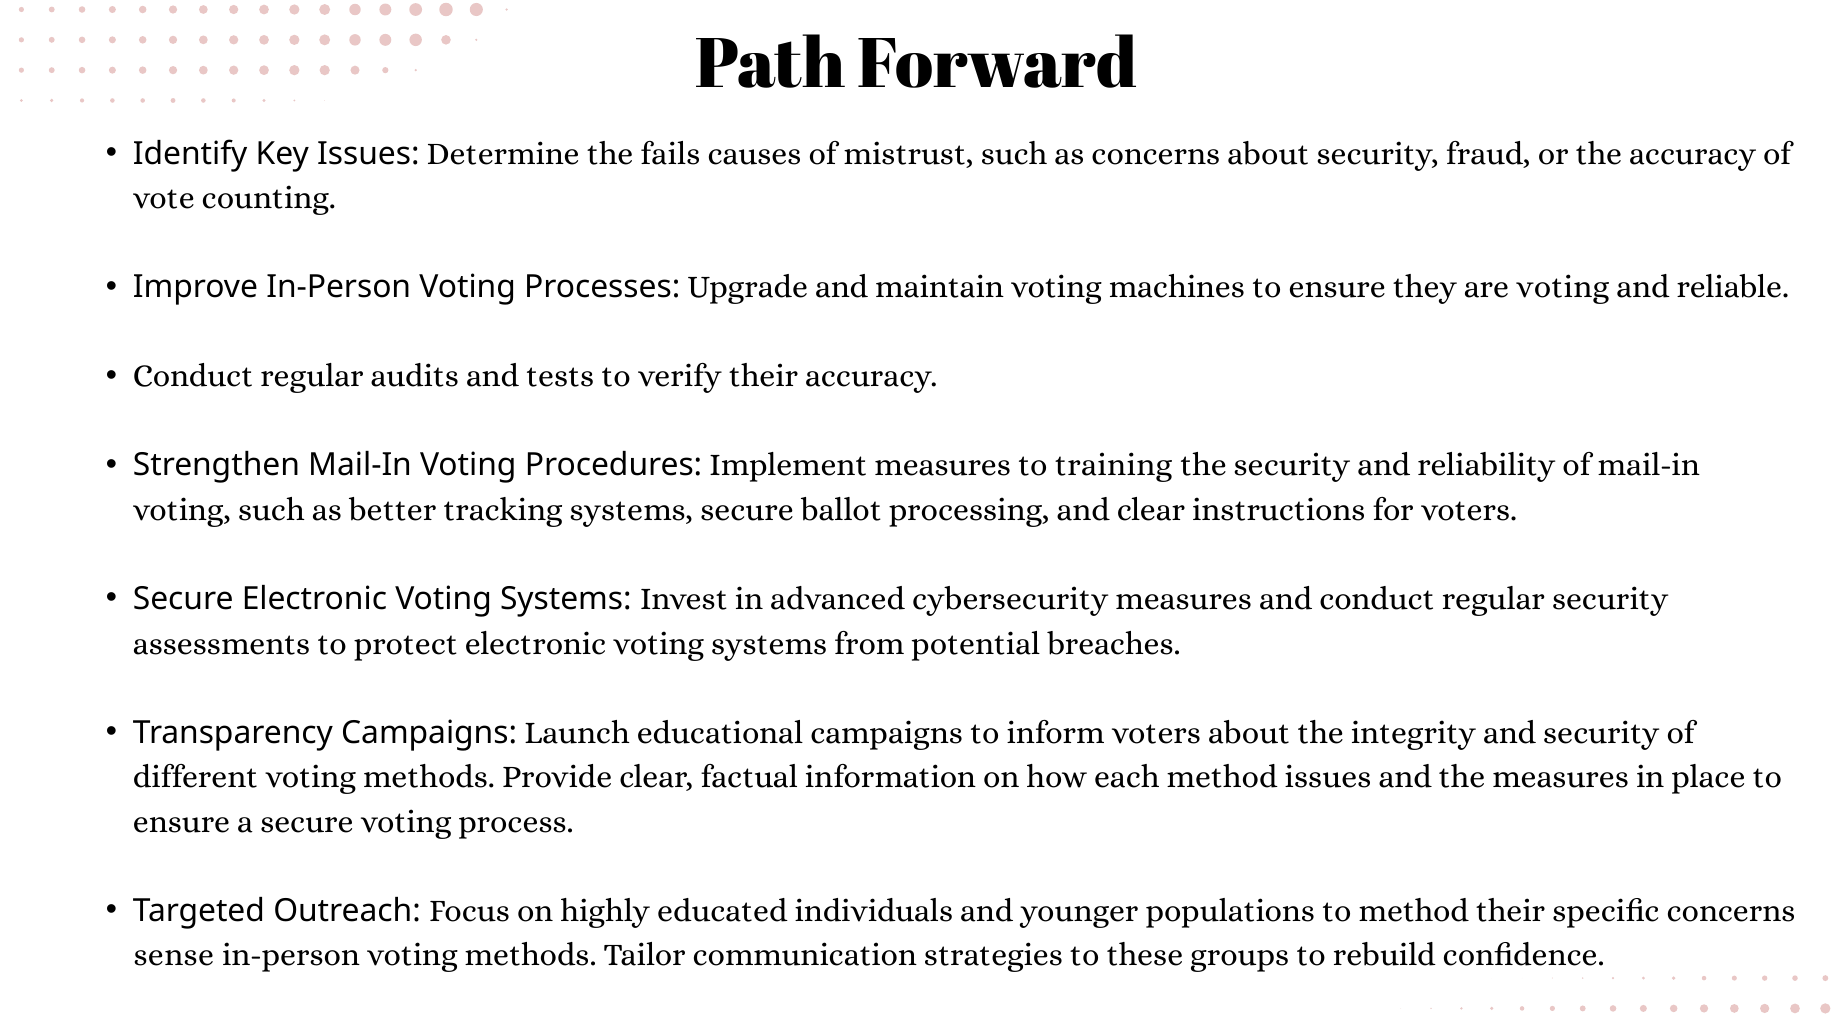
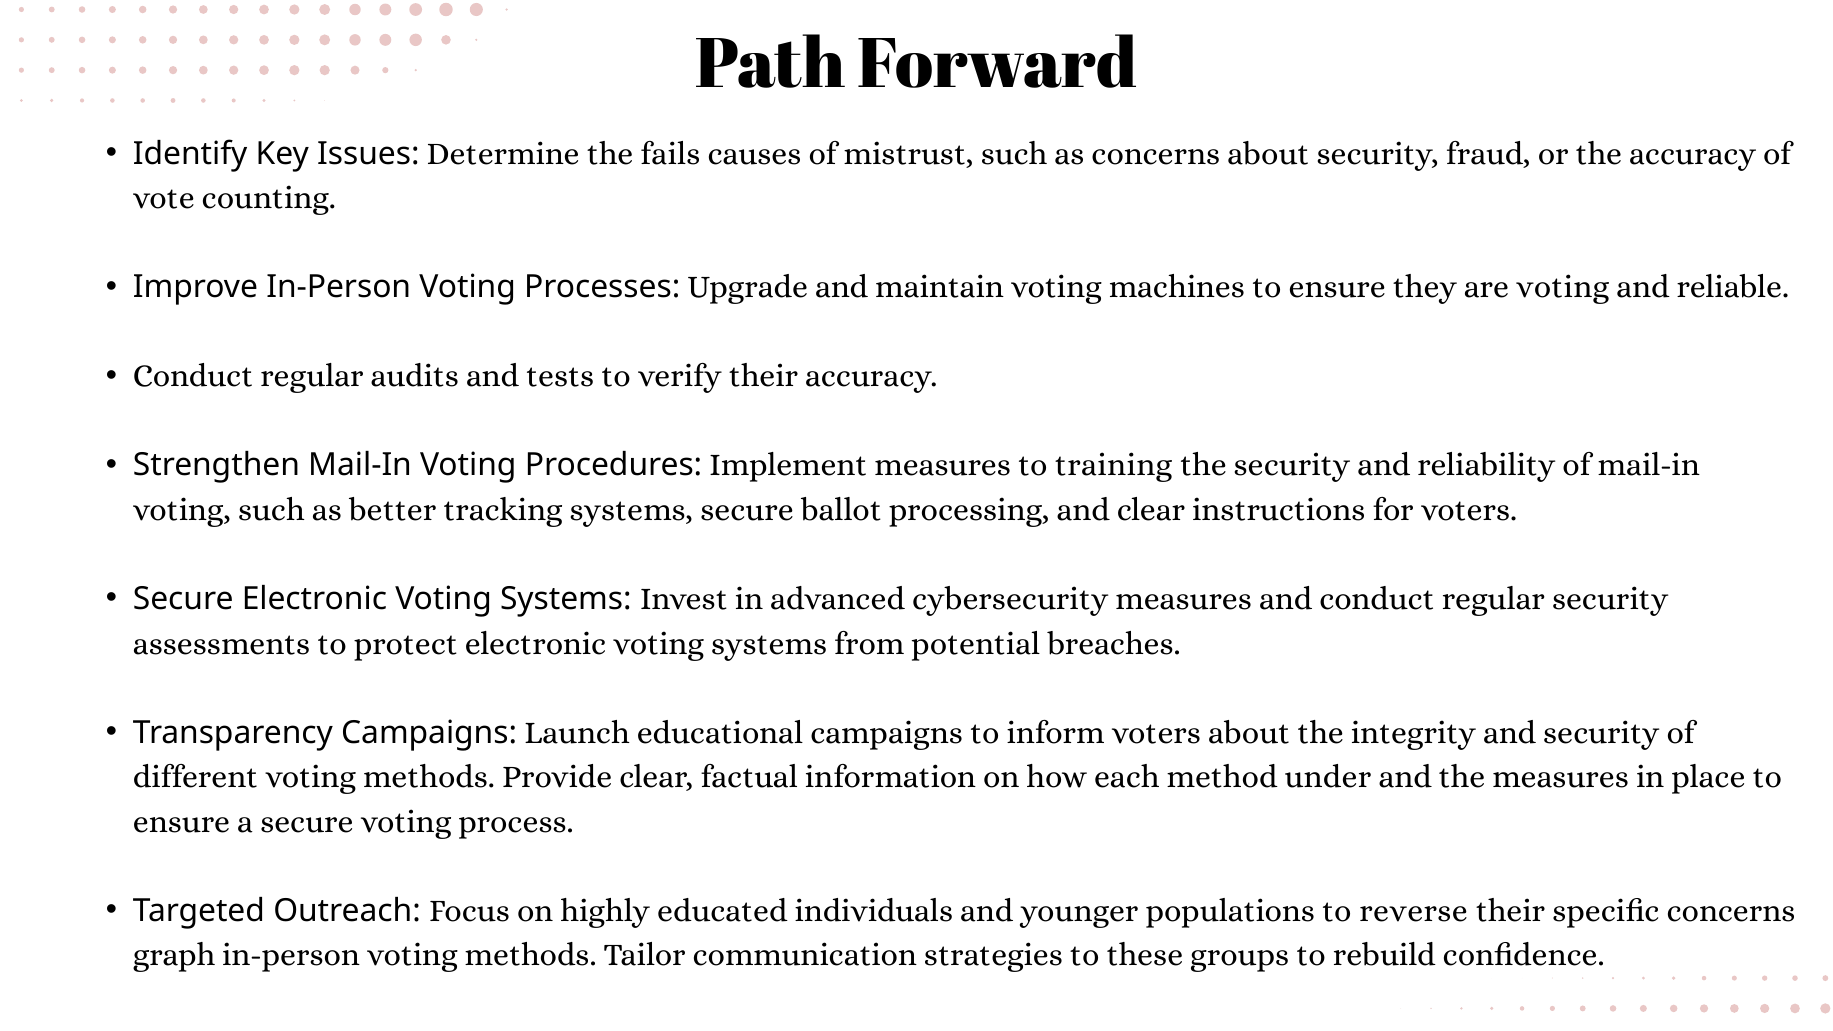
method issues: issues -> under
to method: method -> reverse
sense: sense -> graph
